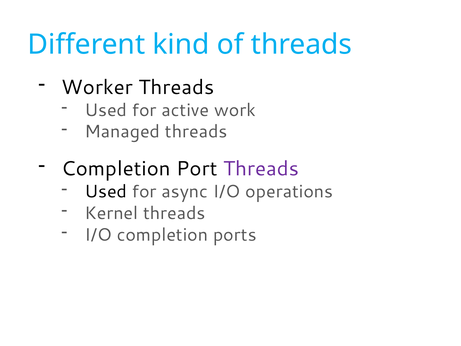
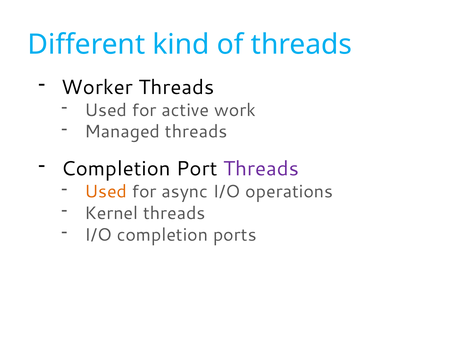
Used at (106, 192) colour: black -> orange
